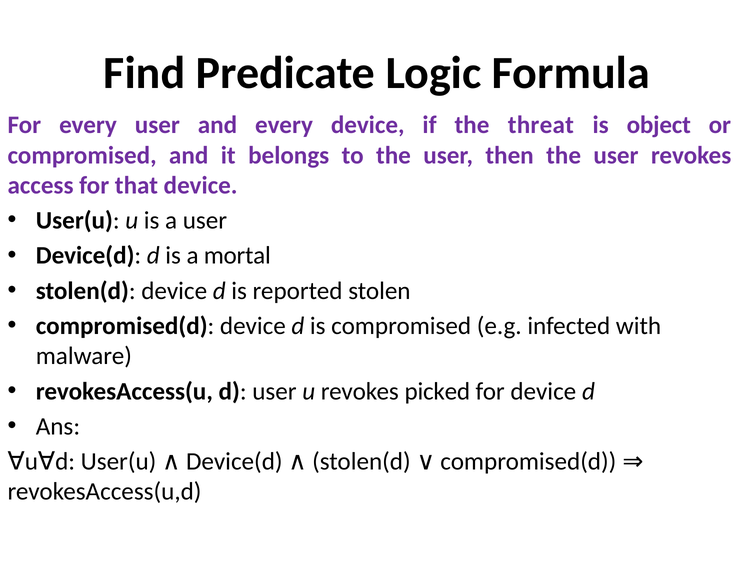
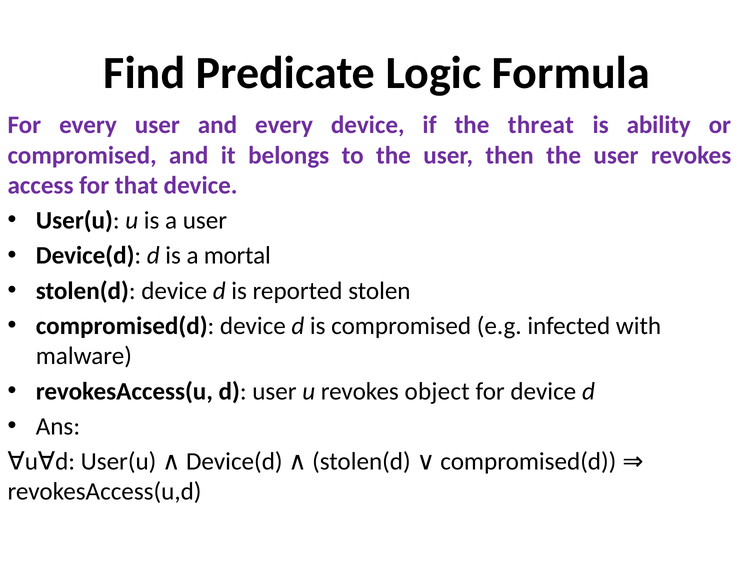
object: object -> ability
picked: picked -> object
